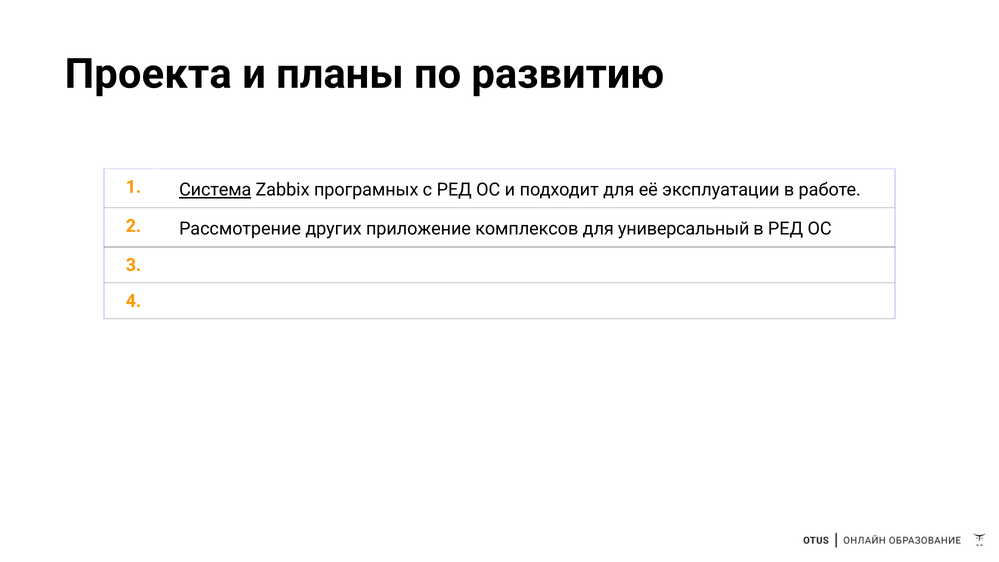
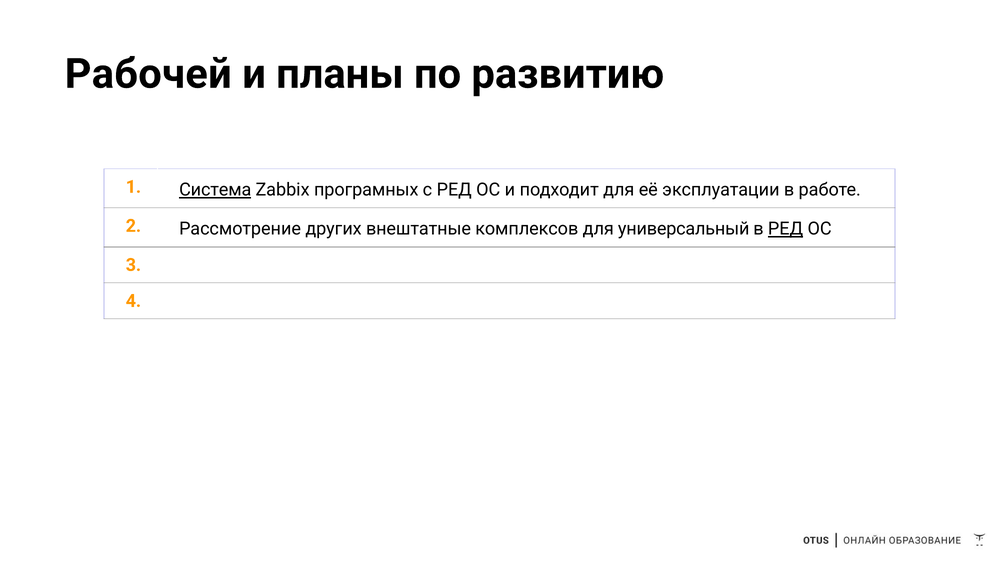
Проекта: Проекта -> Рабочей
приложение: приложение -> внештатные
РЕД at (786, 229) underline: none -> present
